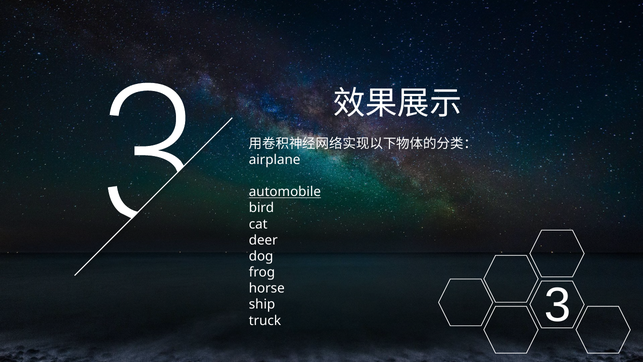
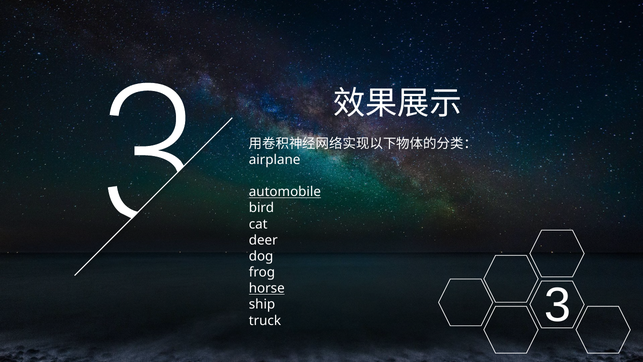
horse underline: none -> present
